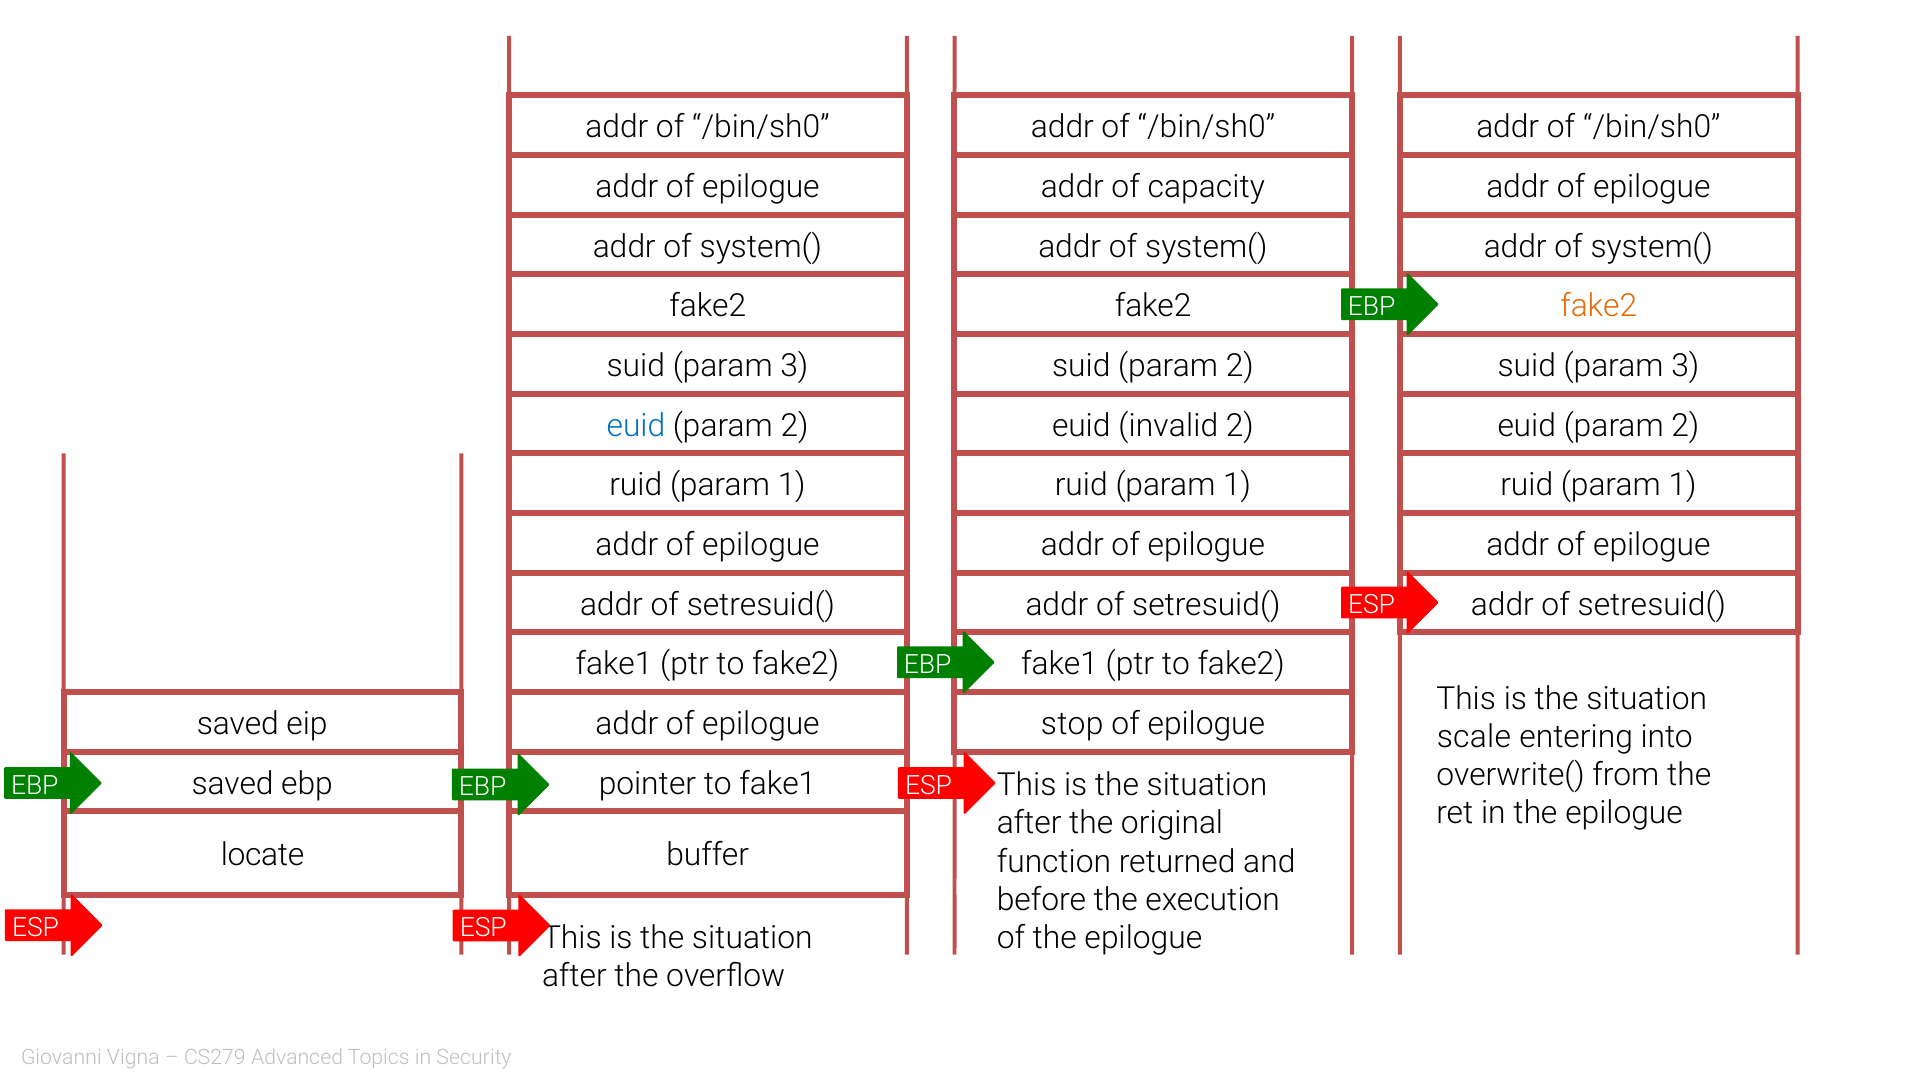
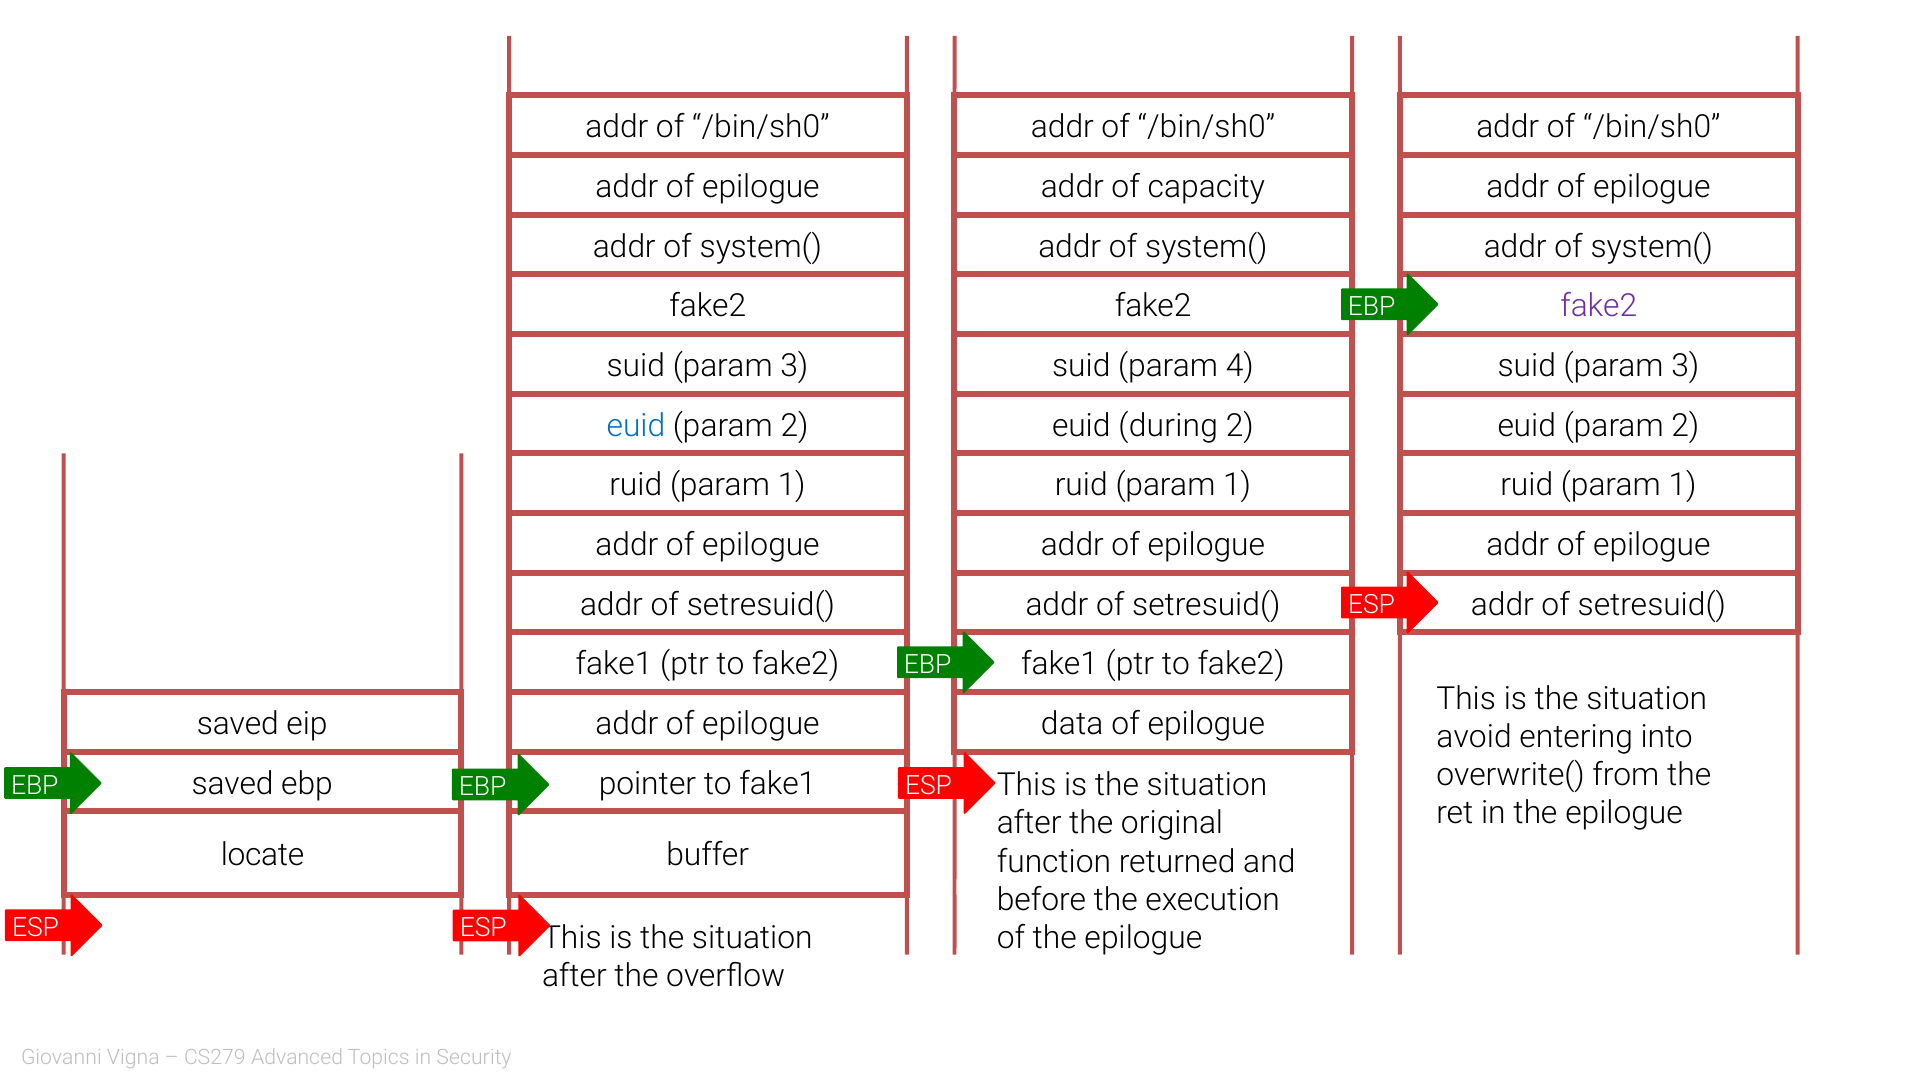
fake2 at (1599, 306) colour: orange -> purple
suid param 2: 2 -> 4
invalid: invalid -> during
stop: stop -> data
scale: scale -> avoid
